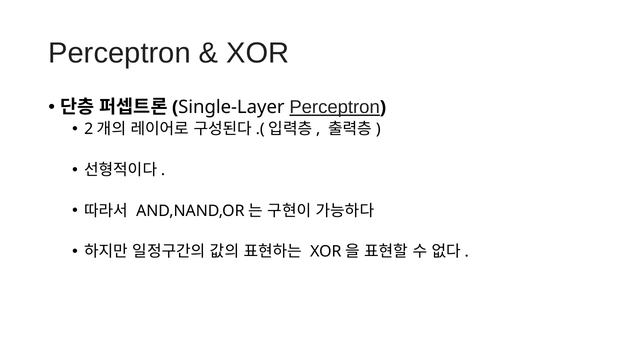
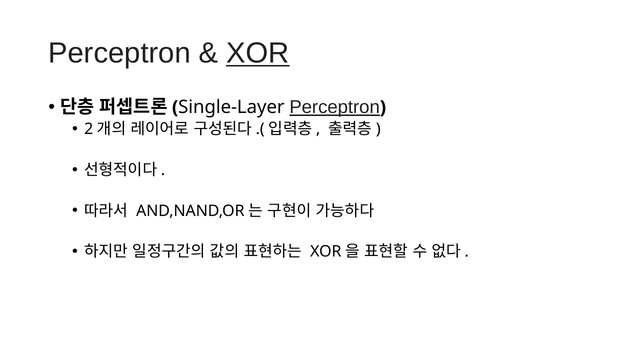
XOR at (258, 53) underline: none -> present
